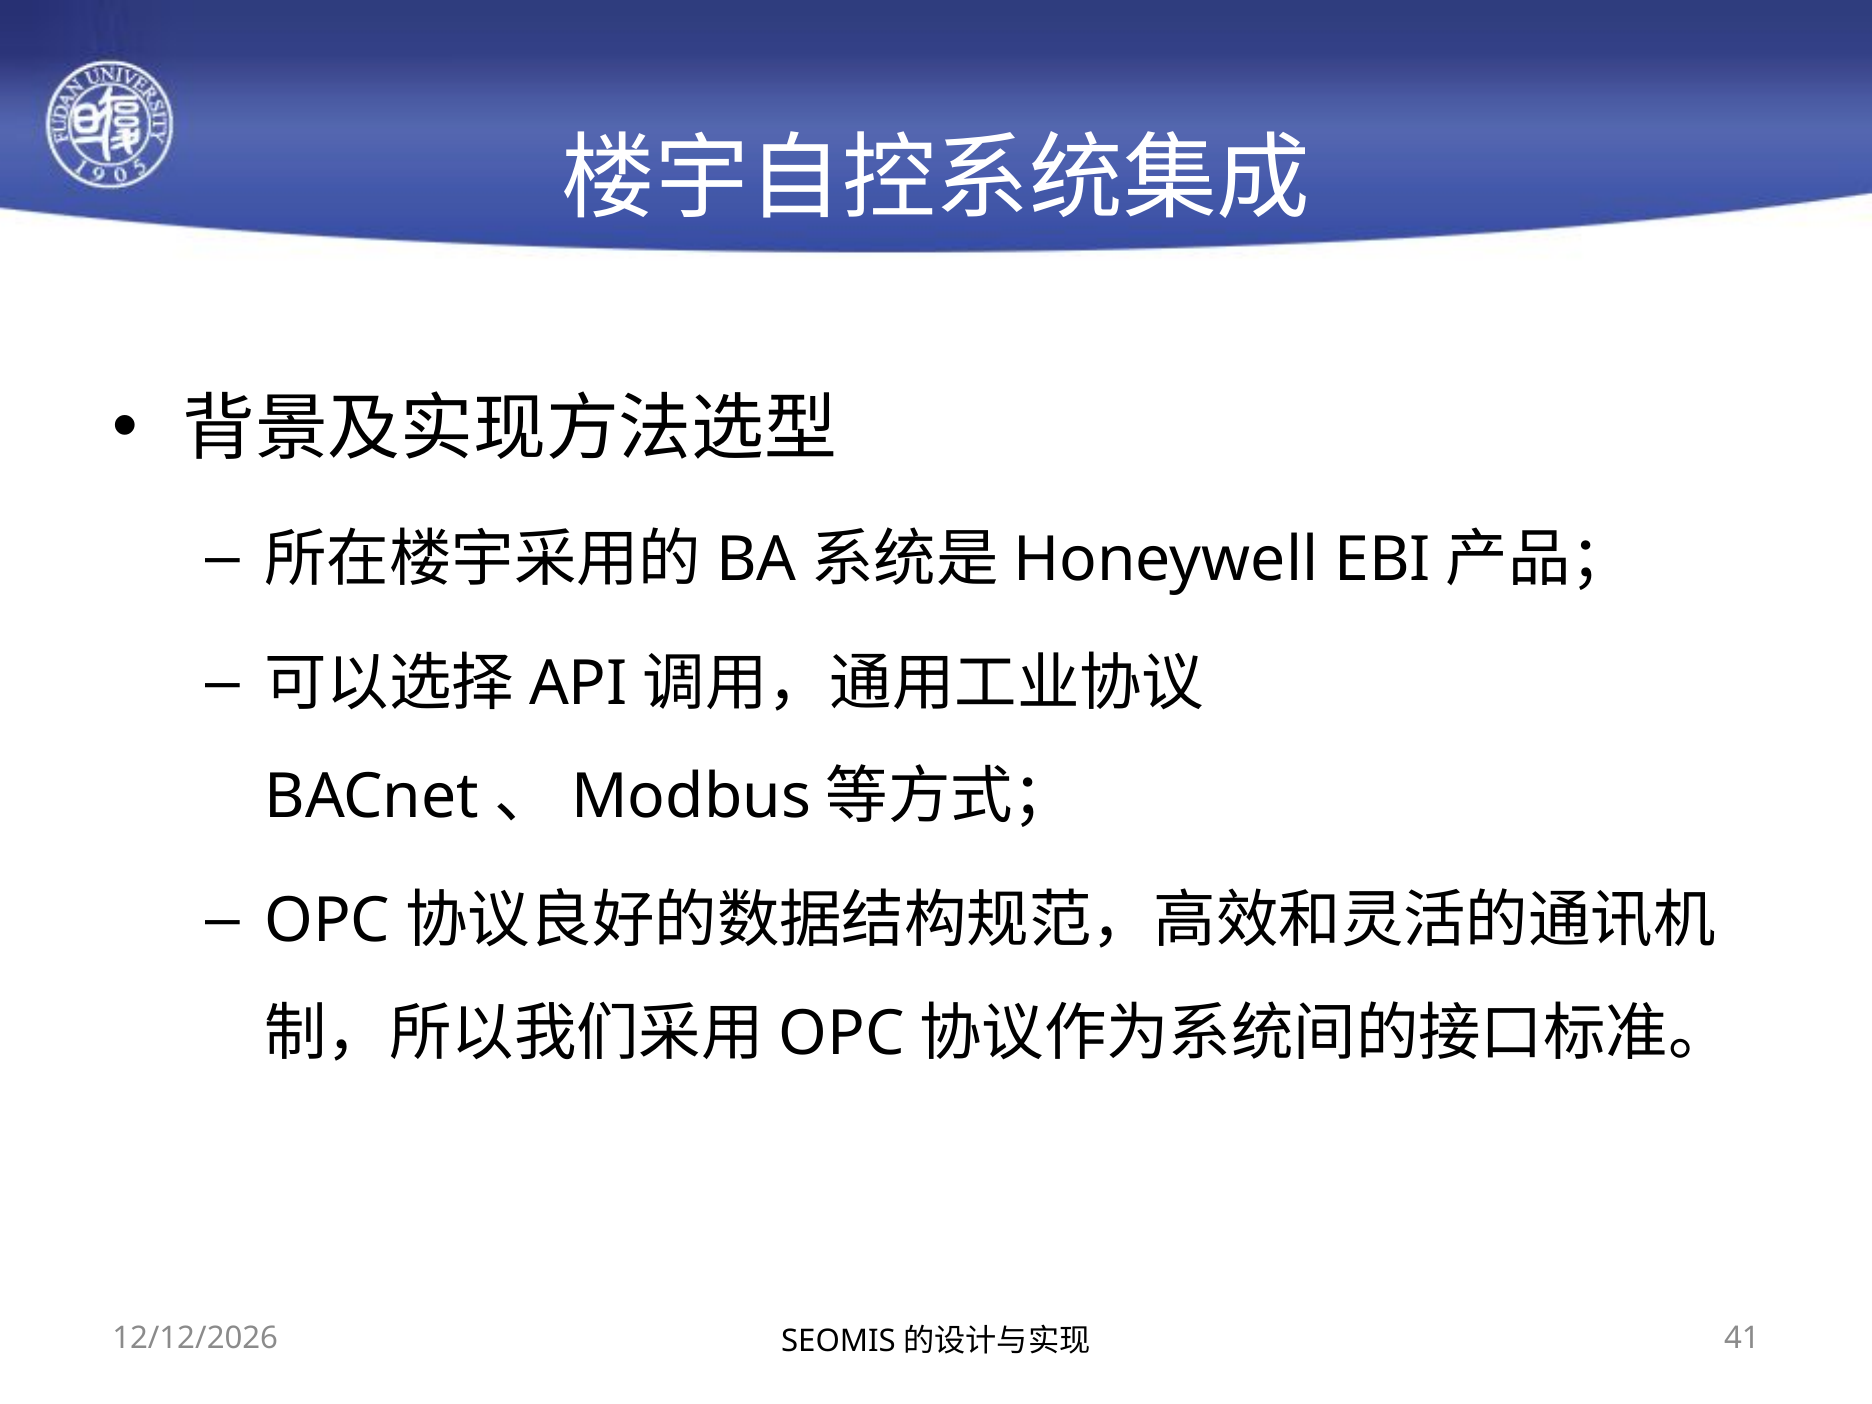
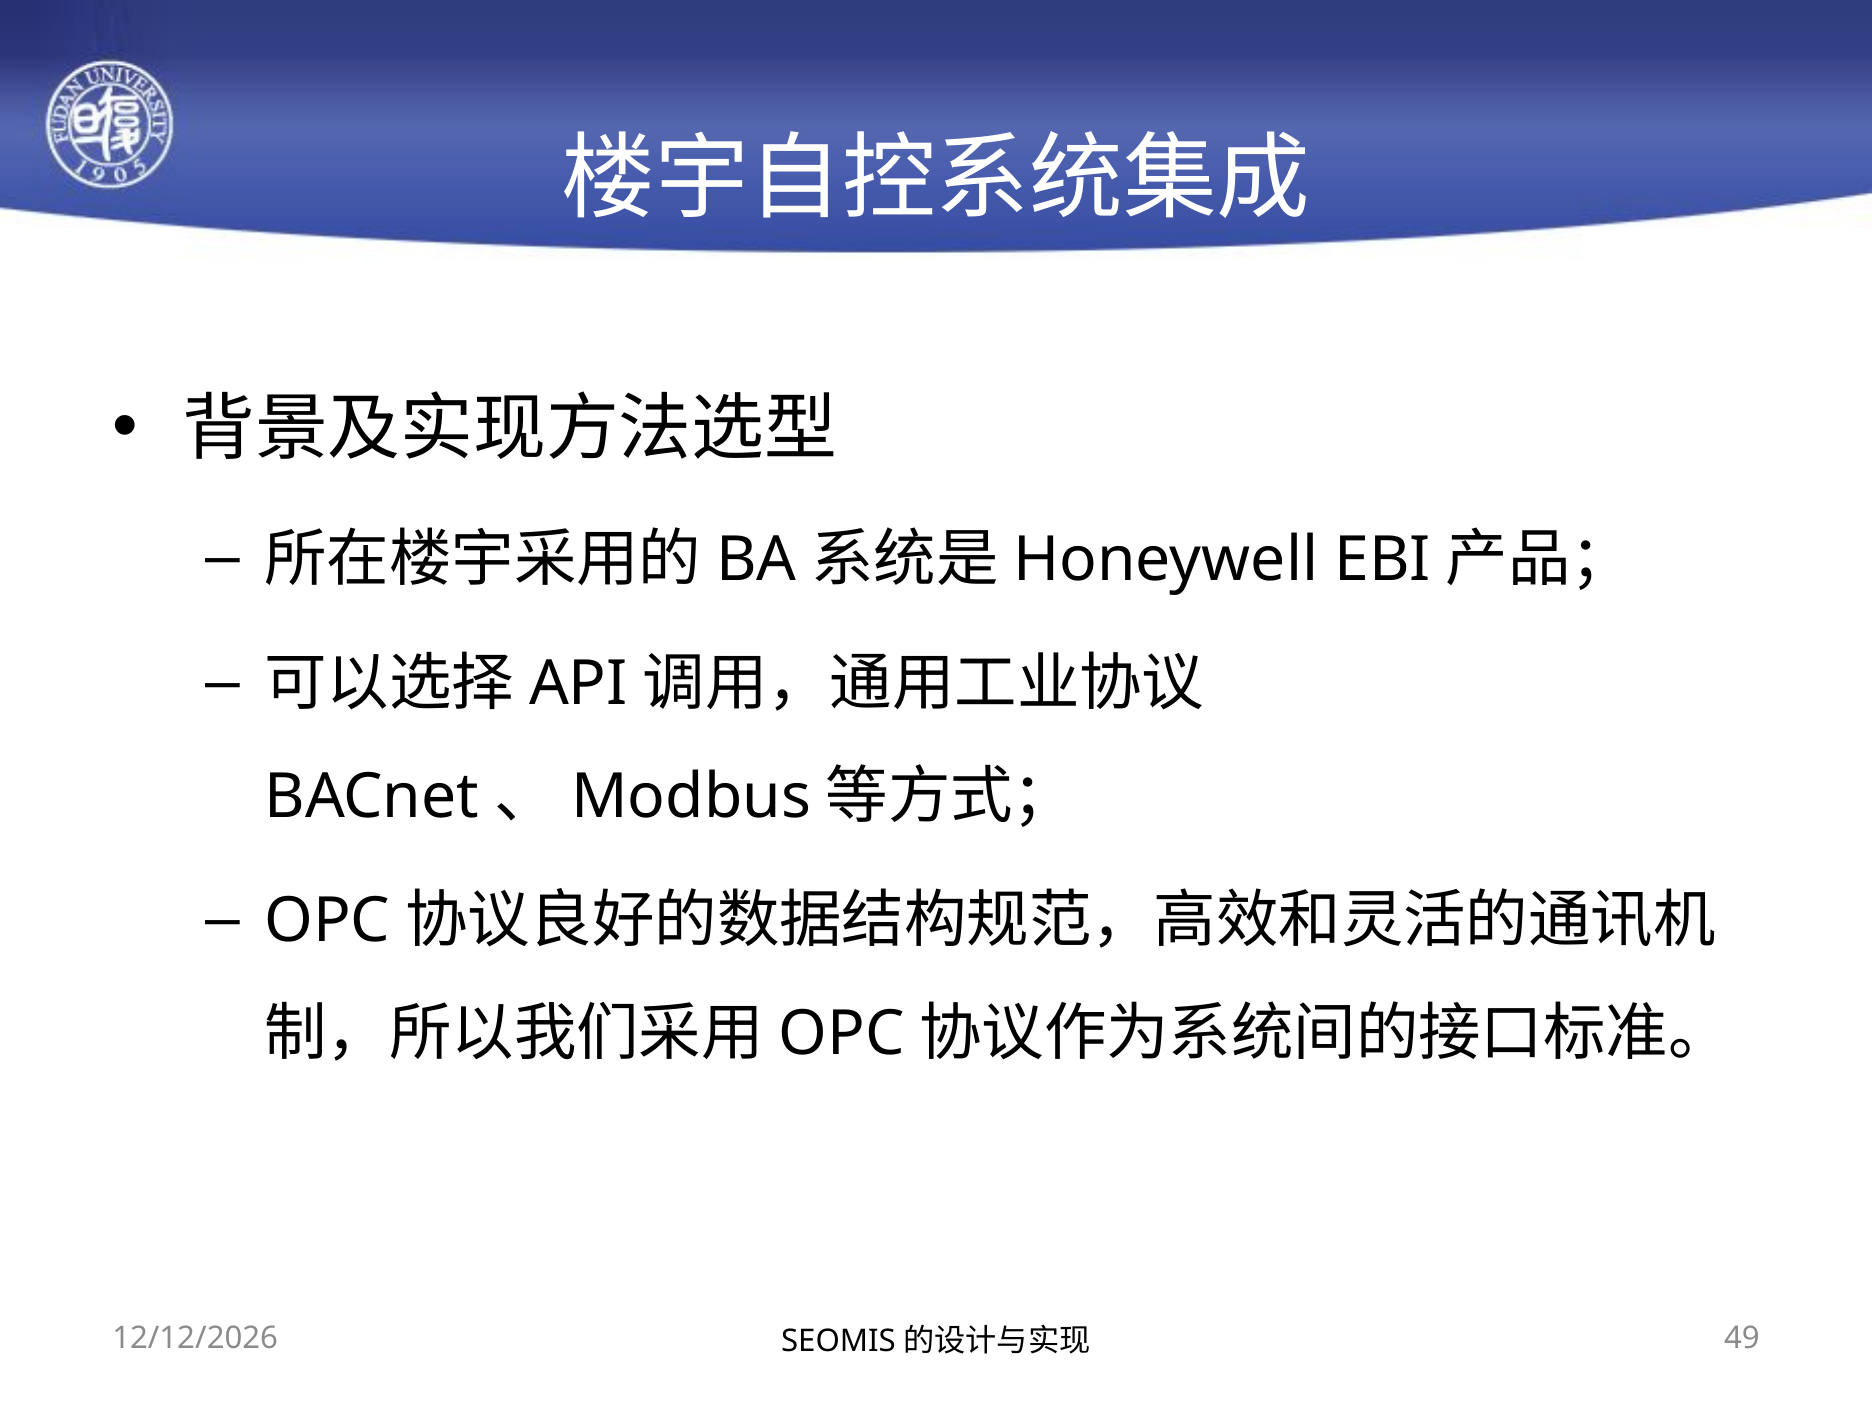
41: 41 -> 49
